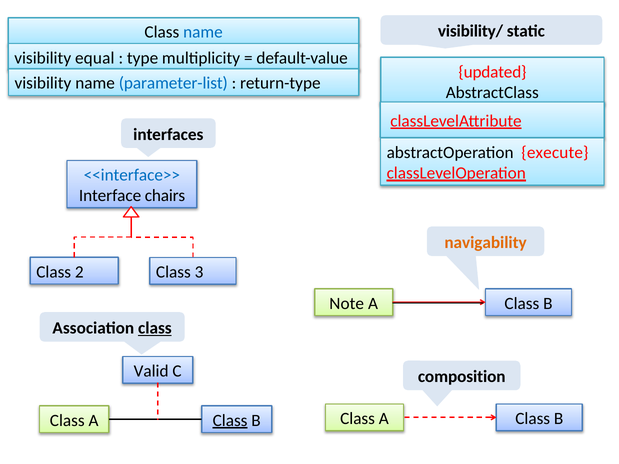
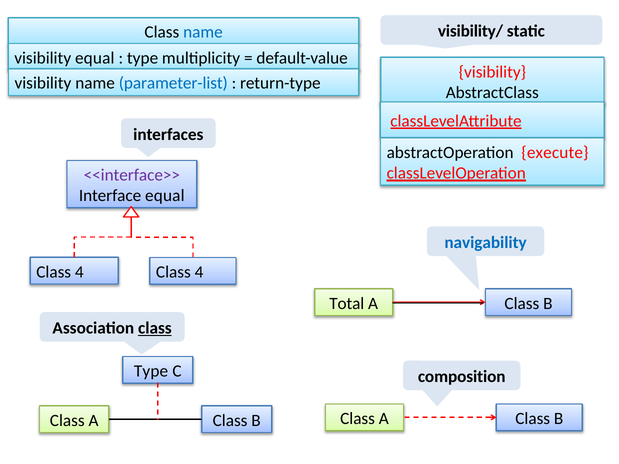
updated at (492, 72): updated -> visibility
<<interface>> colour: blue -> purple
Interface chairs: chairs -> equal
navigability colour: orange -> blue
2 at (79, 272): 2 -> 4
3 at (199, 272): 3 -> 4
Note: Note -> Total
Valid at (151, 371): Valid -> Type
Class at (230, 421) underline: present -> none
